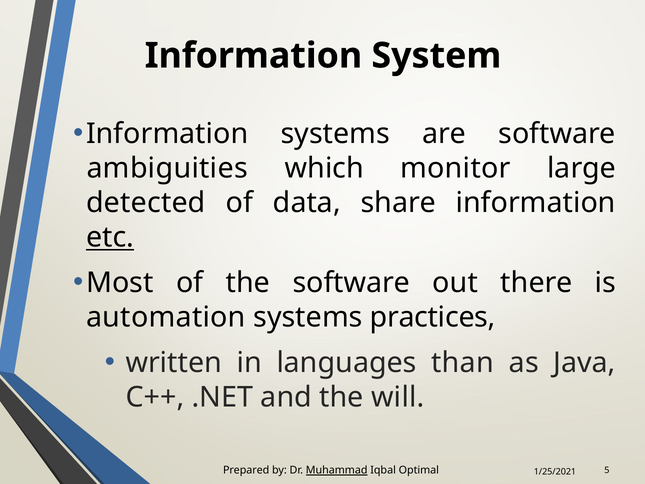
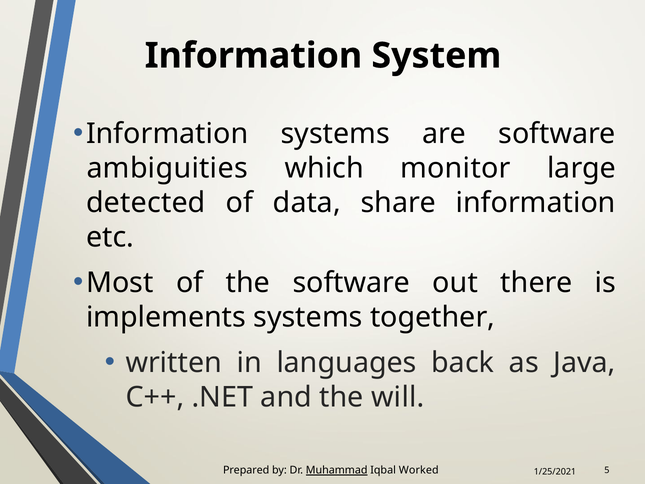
etc underline: present -> none
automation: automation -> implements
practices: practices -> together
than: than -> back
Optimal: Optimal -> Worked
